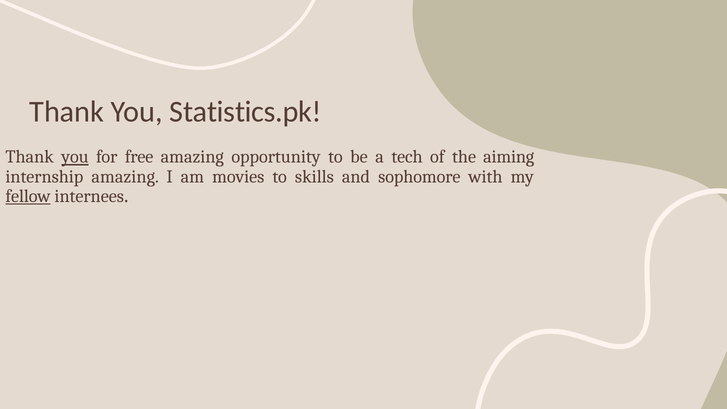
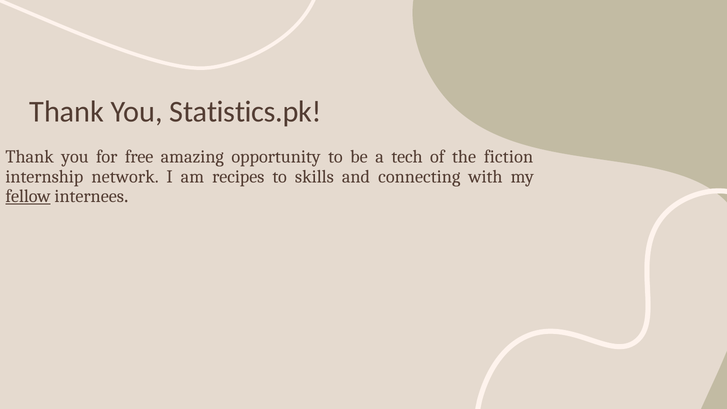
you at (75, 157) underline: present -> none
aiming: aiming -> fiction
internship amazing: amazing -> network
movies: movies -> recipes
sophomore: sophomore -> connecting
